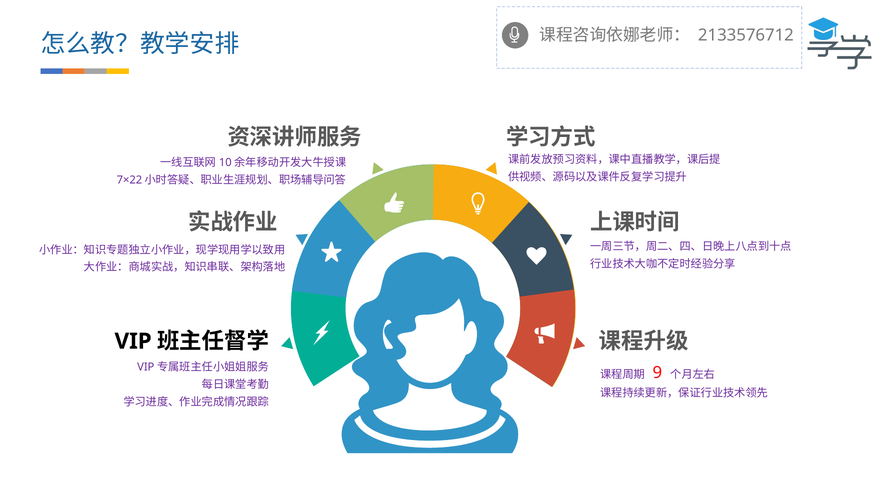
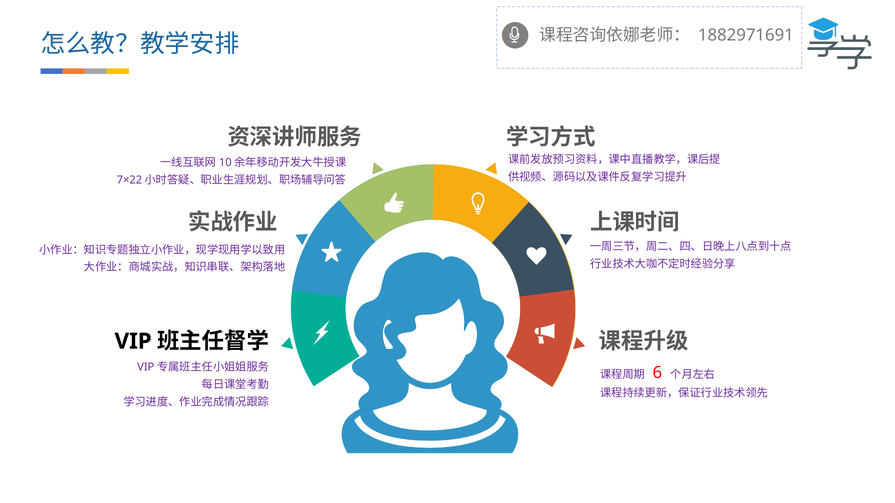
2133576712: 2133576712 -> 1882971691
9: 9 -> 6
